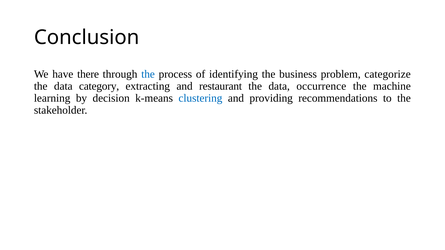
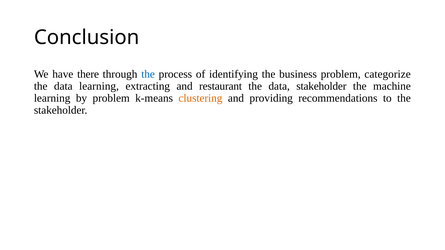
data category: category -> learning
data occurrence: occurrence -> stakeholder
by decision: decision -> problem
clustering colour: blue -> orange
